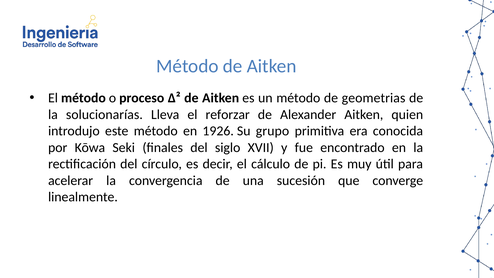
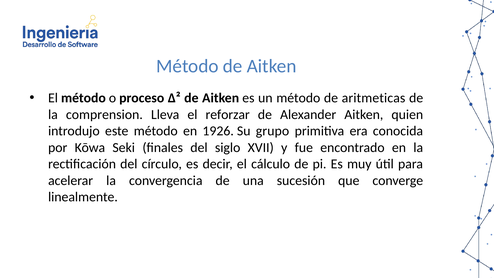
geometrias: geometrias -> aritmeticas
solucionarías: solucionarías -> comprension
